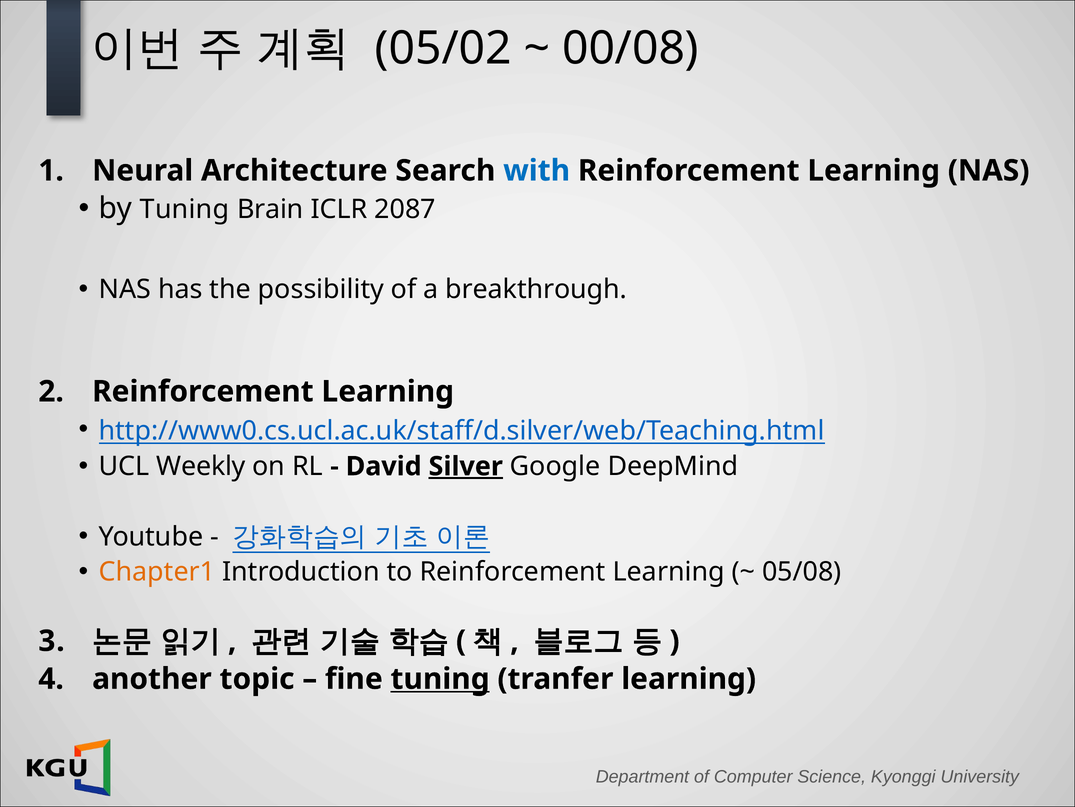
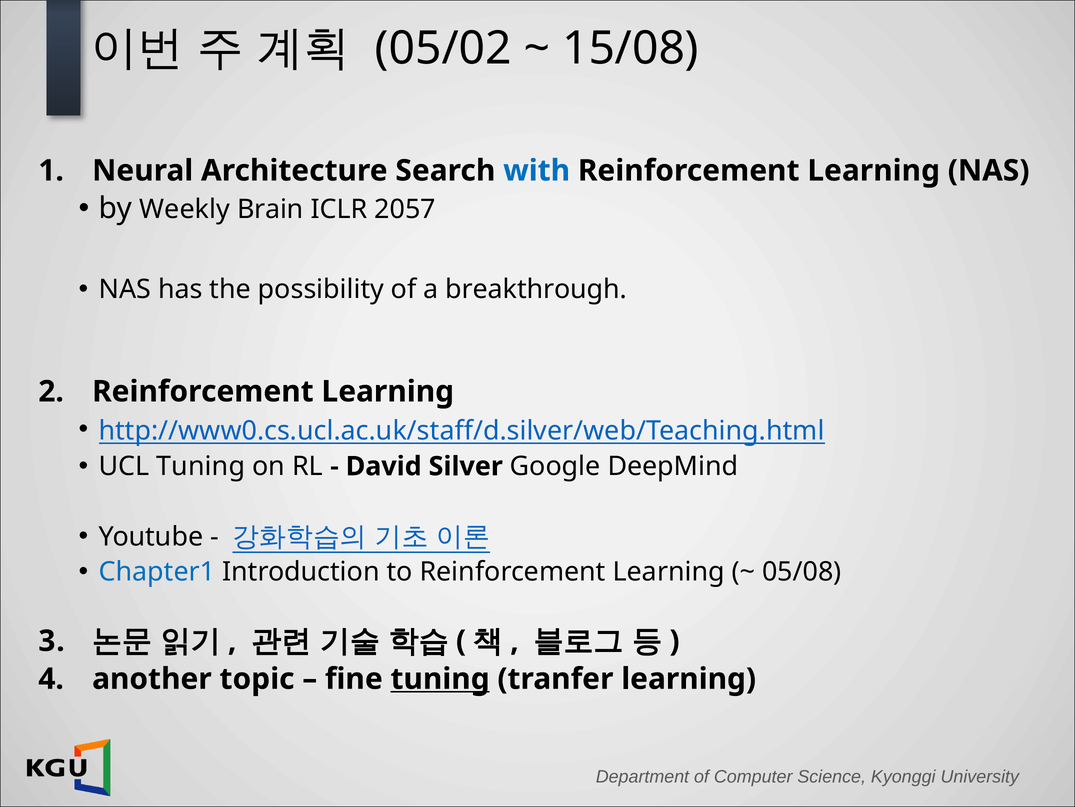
00/08: 00/08 -> 15/08
by Tuning: Tuning -> Weekly
2087: 2087 -> 2057
UCL Weekly: Weekly -> Tuning
Silver underline: present -> none
Chapter1 colour: orange -> blue
